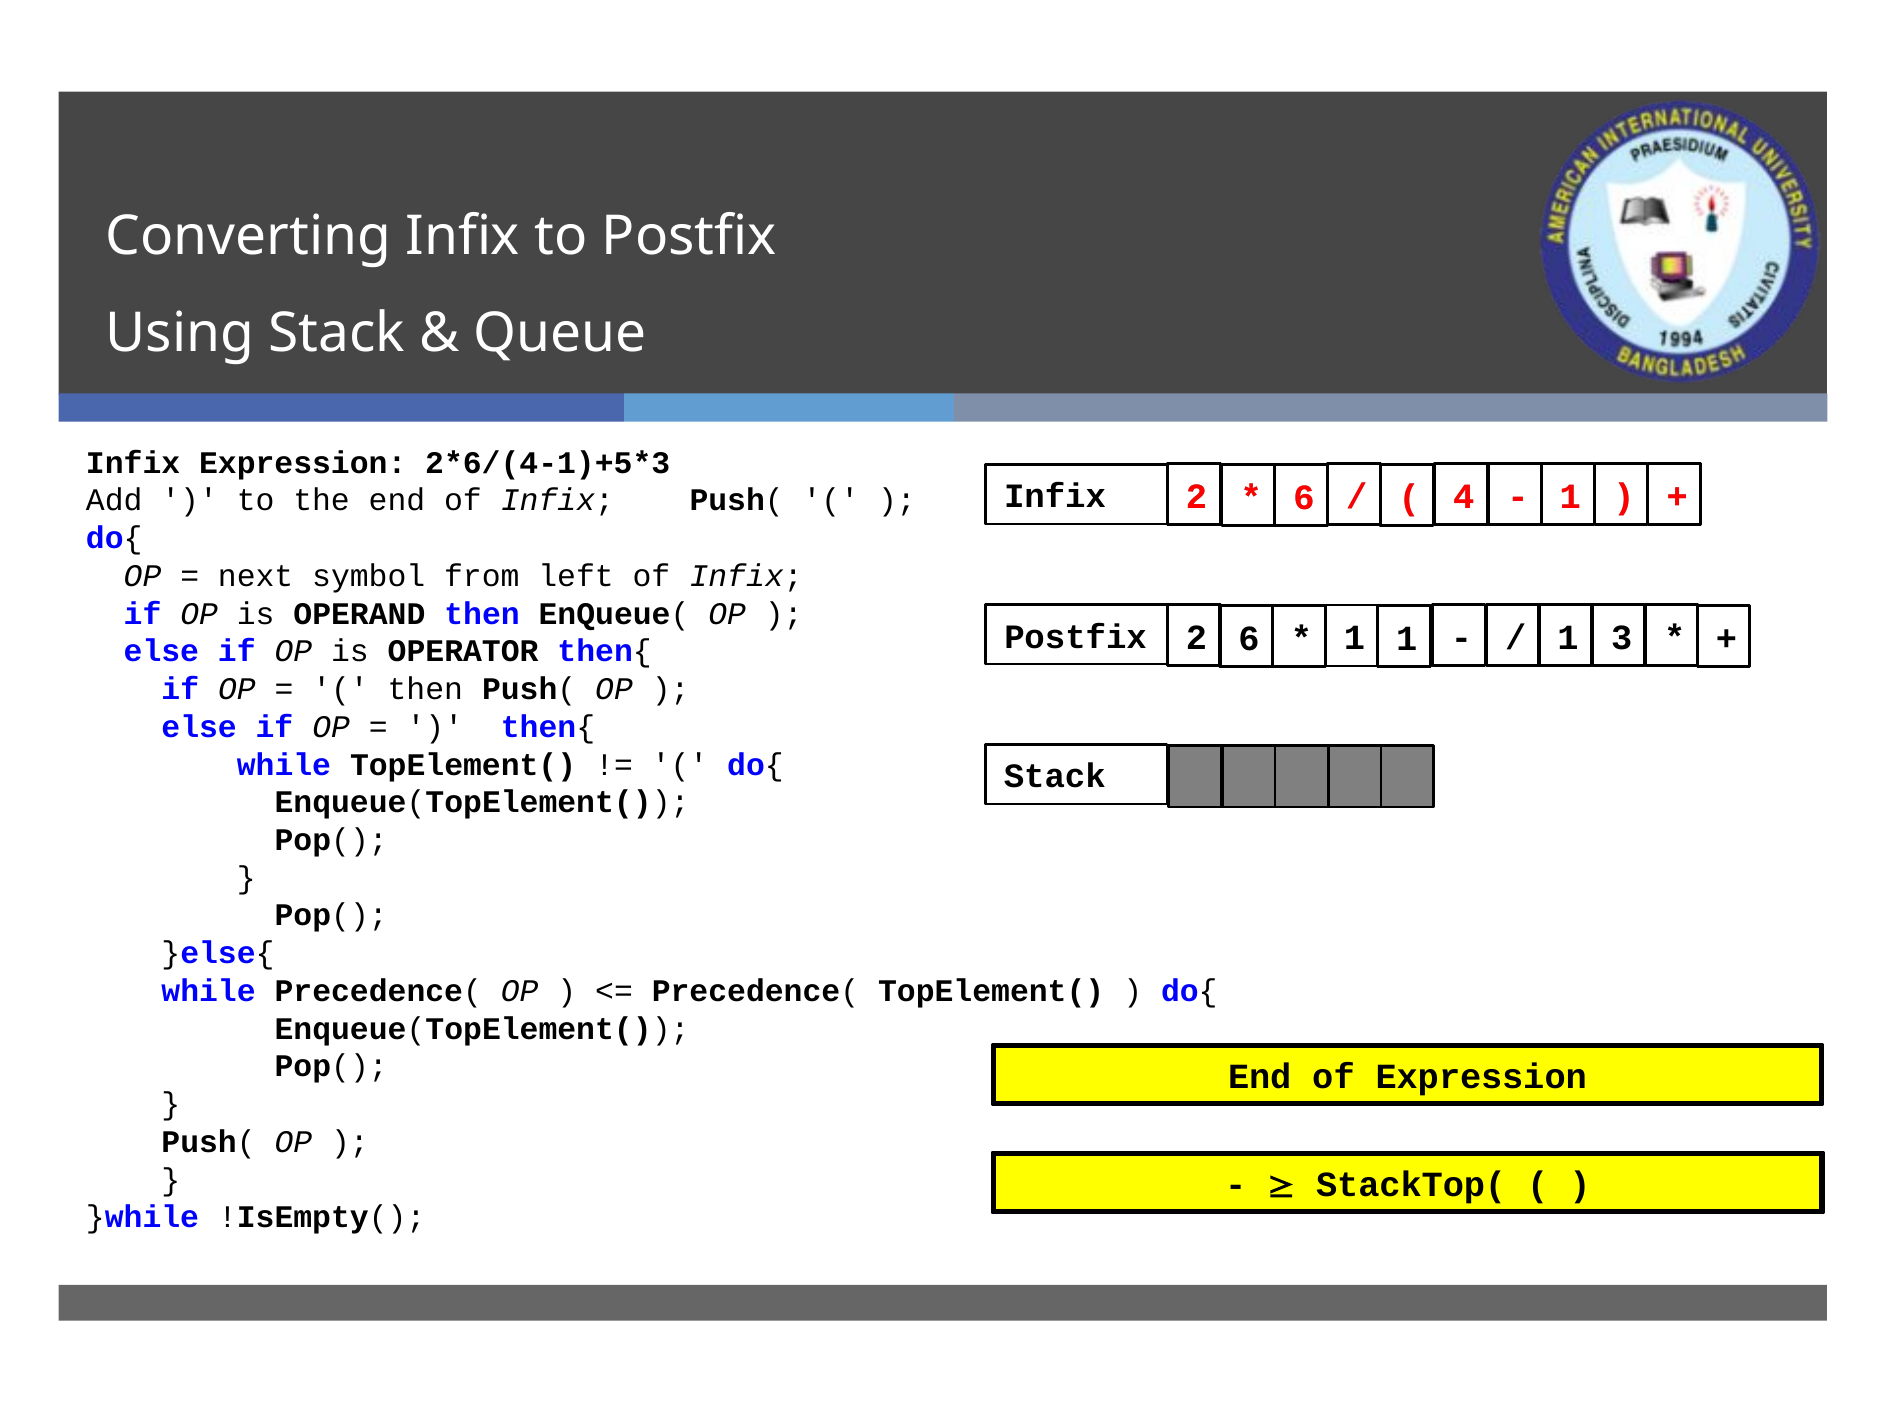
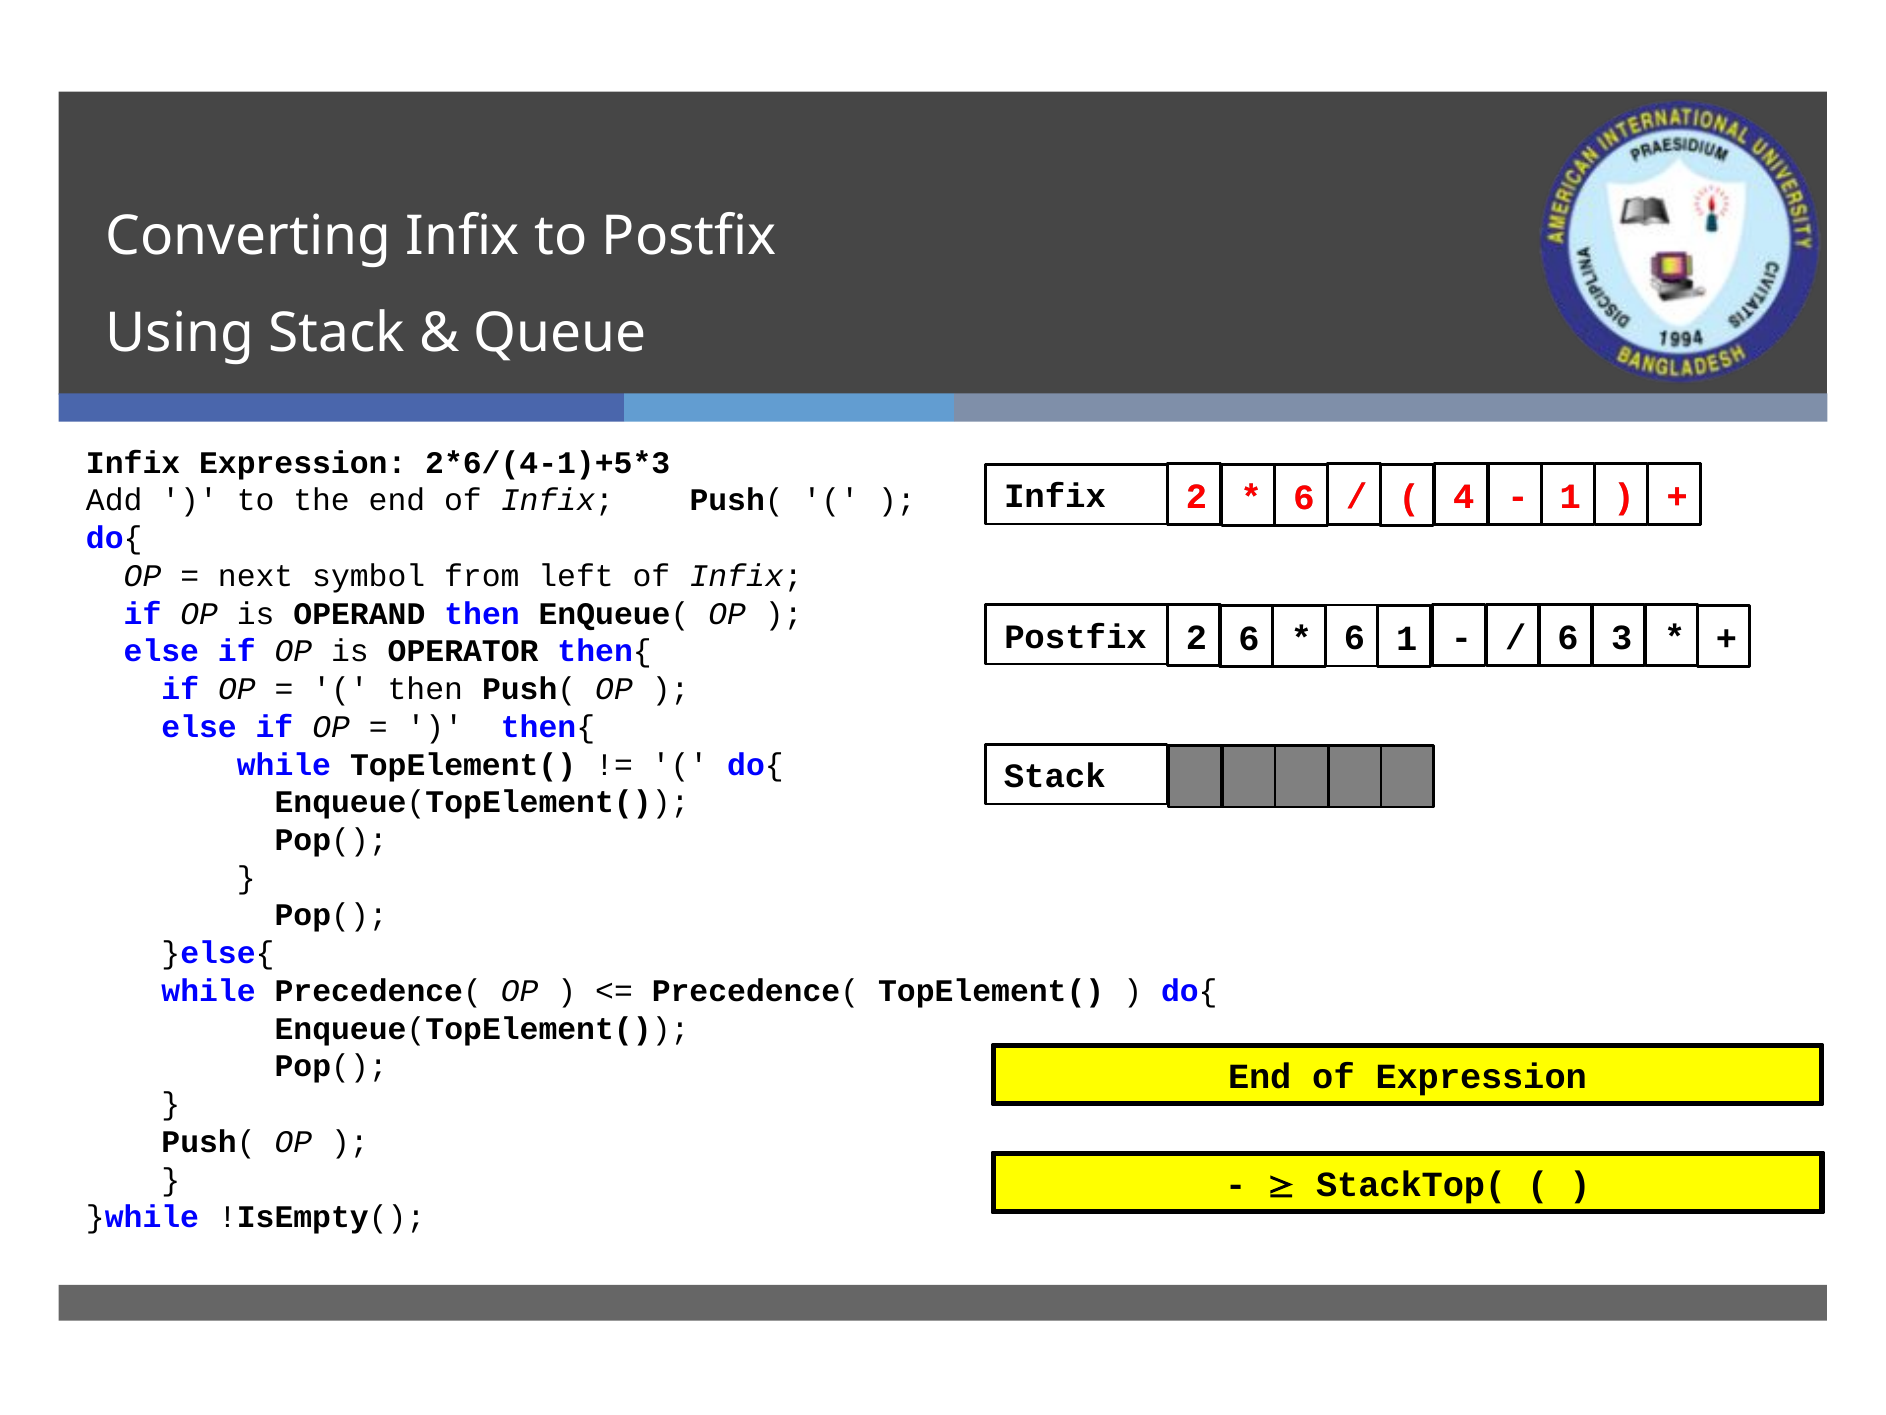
1 at (1354, 638): 1 -> 6
1 at (1568, 637): 1 -> 6
